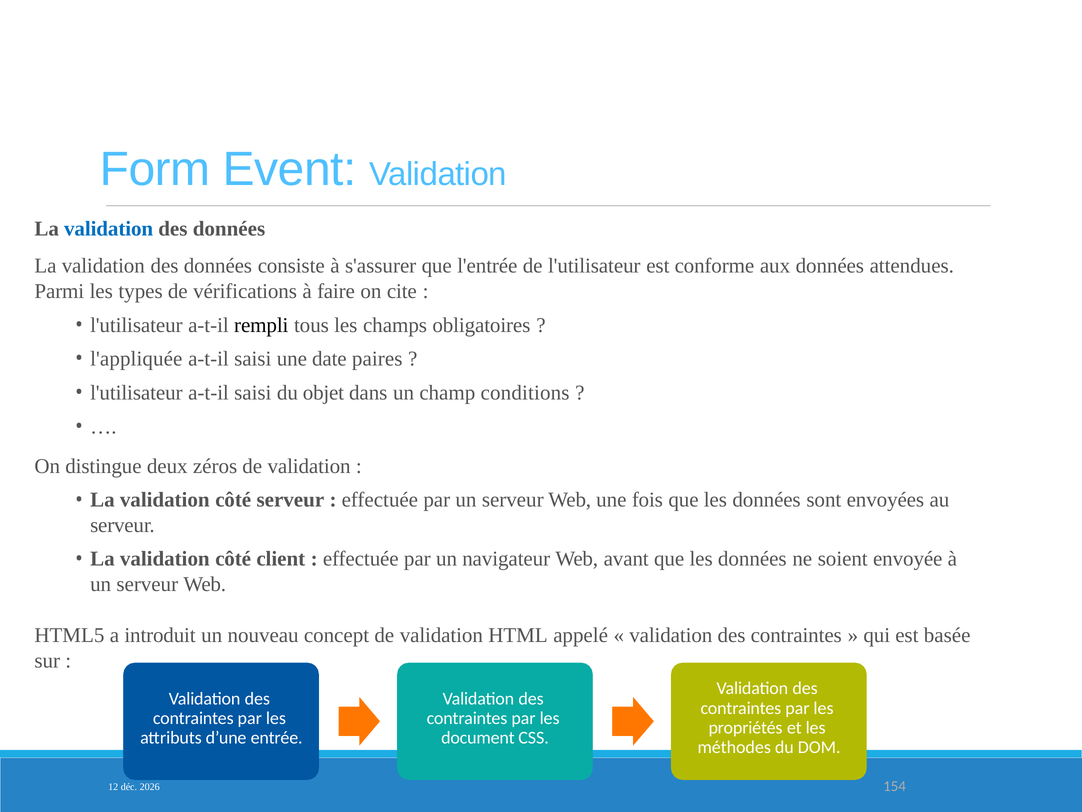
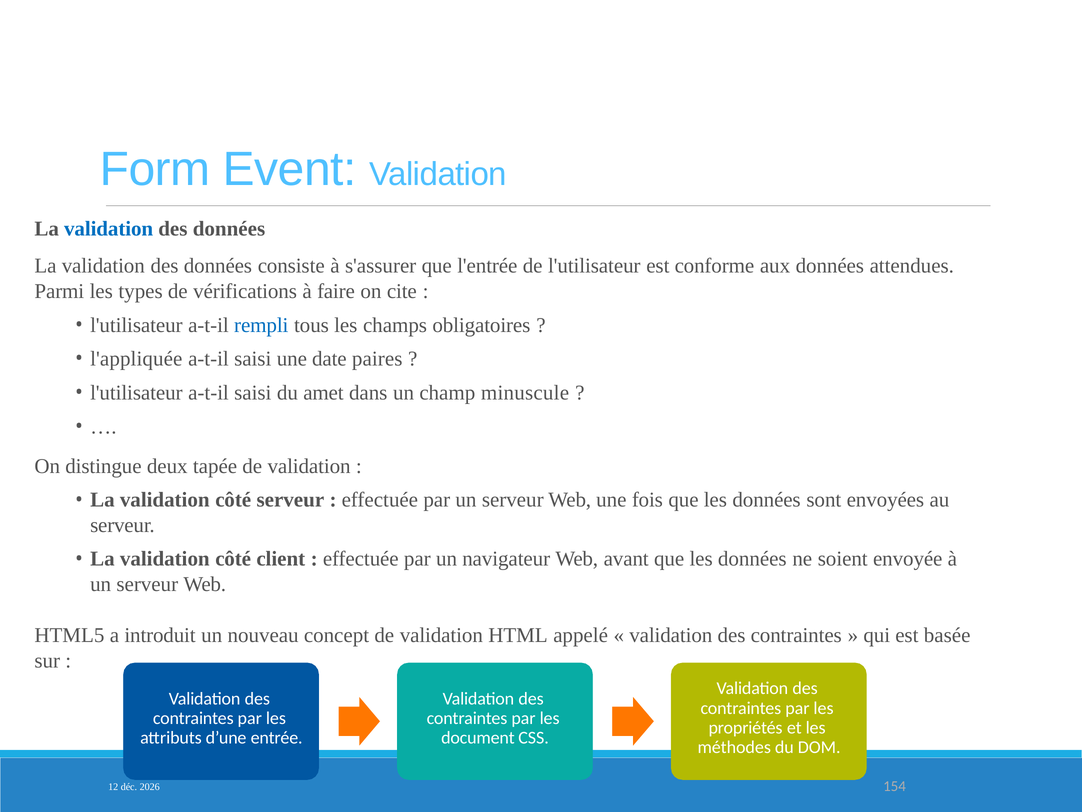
rempli colour: black -> blue
objet: objet -> amet
conditions: conditions -> minuscule
zéros: zéros -> tapée
